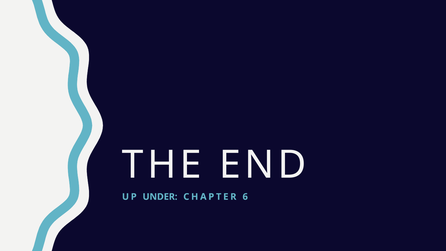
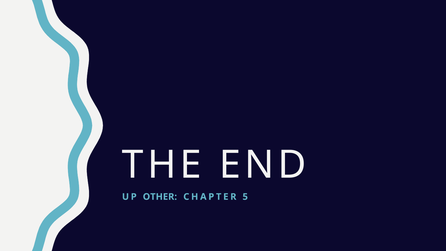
UNDER: UNDER -> OTHER
6: 6 -> 5
